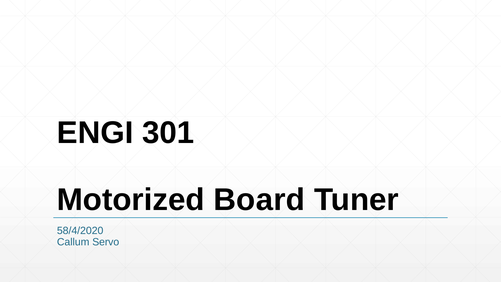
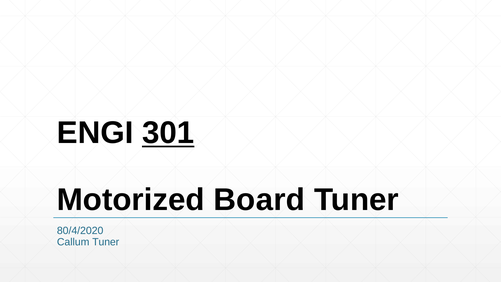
301 underline: none -> present
58/4/2020: 58/4/2020 -> 80/4/2020
Callum Servo: Servo -> Tuner
